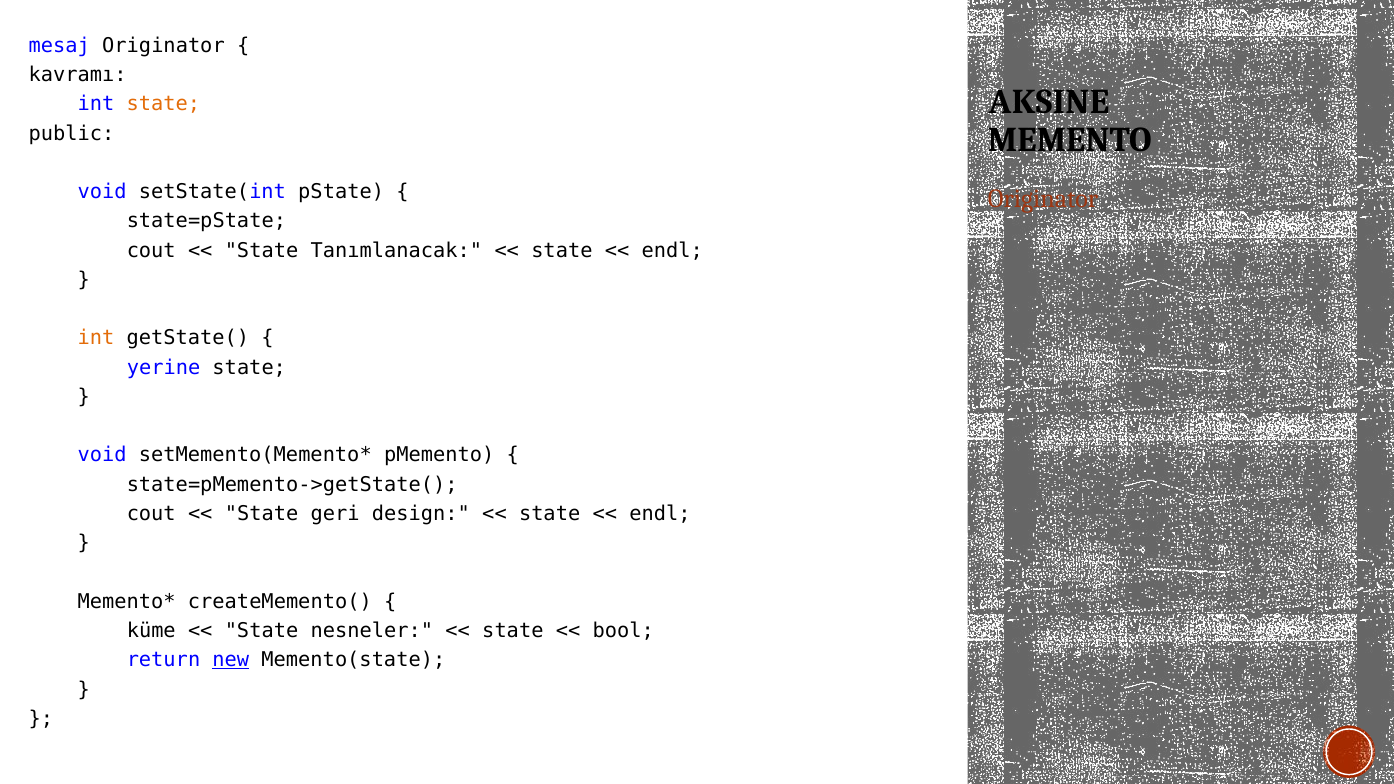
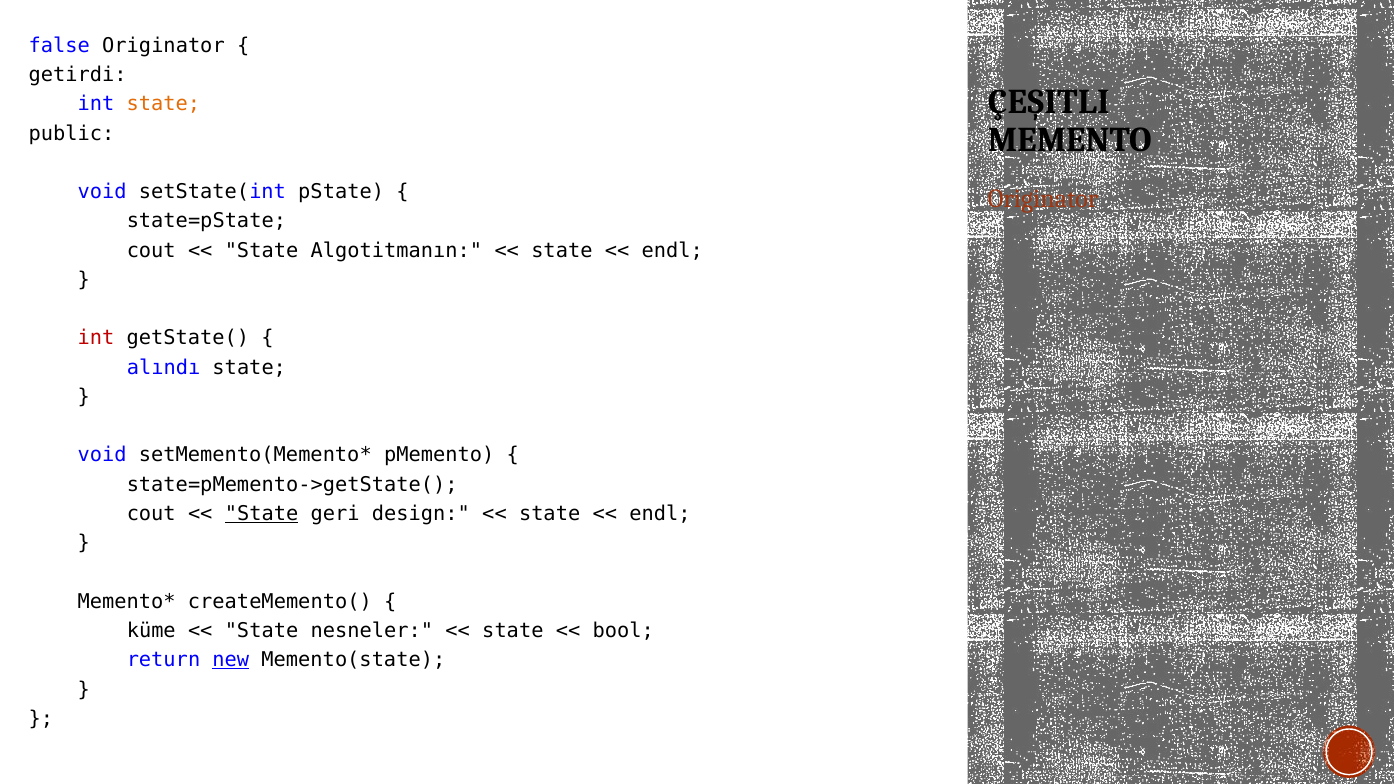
mesaj: mesaj -> false
kavramı: kavramı -> getirdi
AKSINE: AKSINE -> ÇEŞITLI
Tanımlanacak: Tanımlanacak -> Algotitmanın
int at (96, 338) colour: orange -> red
yerine: yerine -> alındı
State at (262, 514) underline: none -> present
